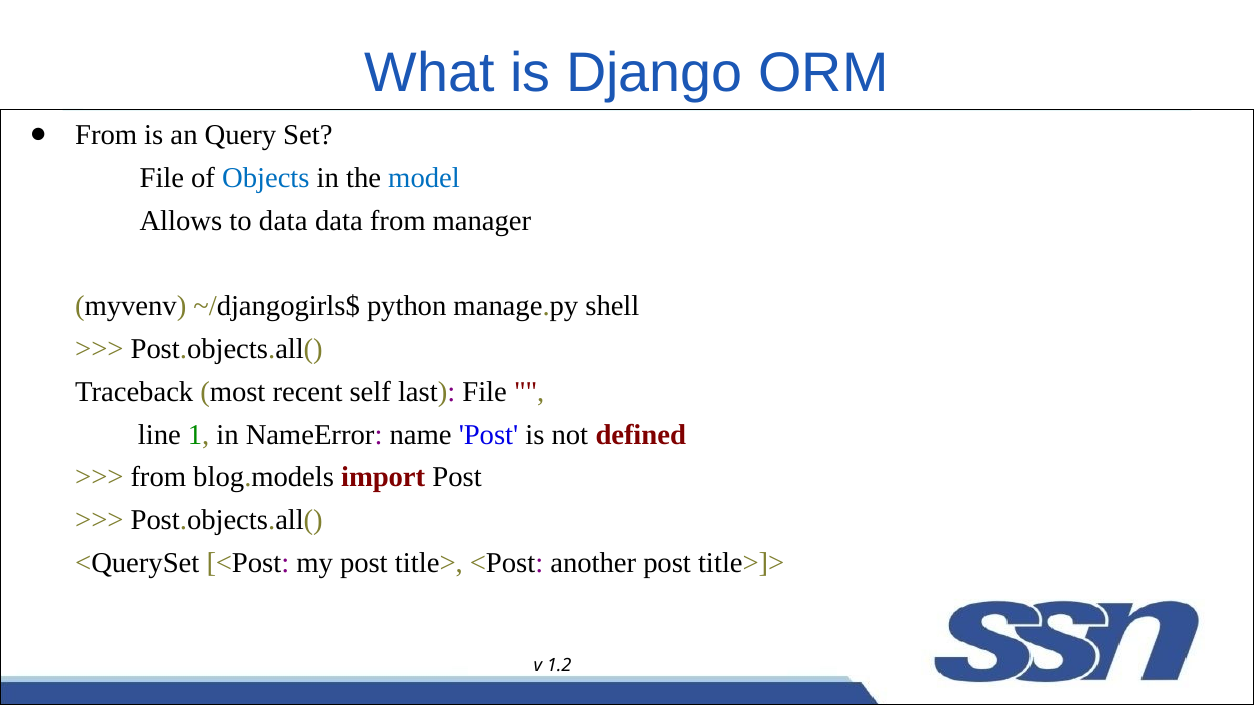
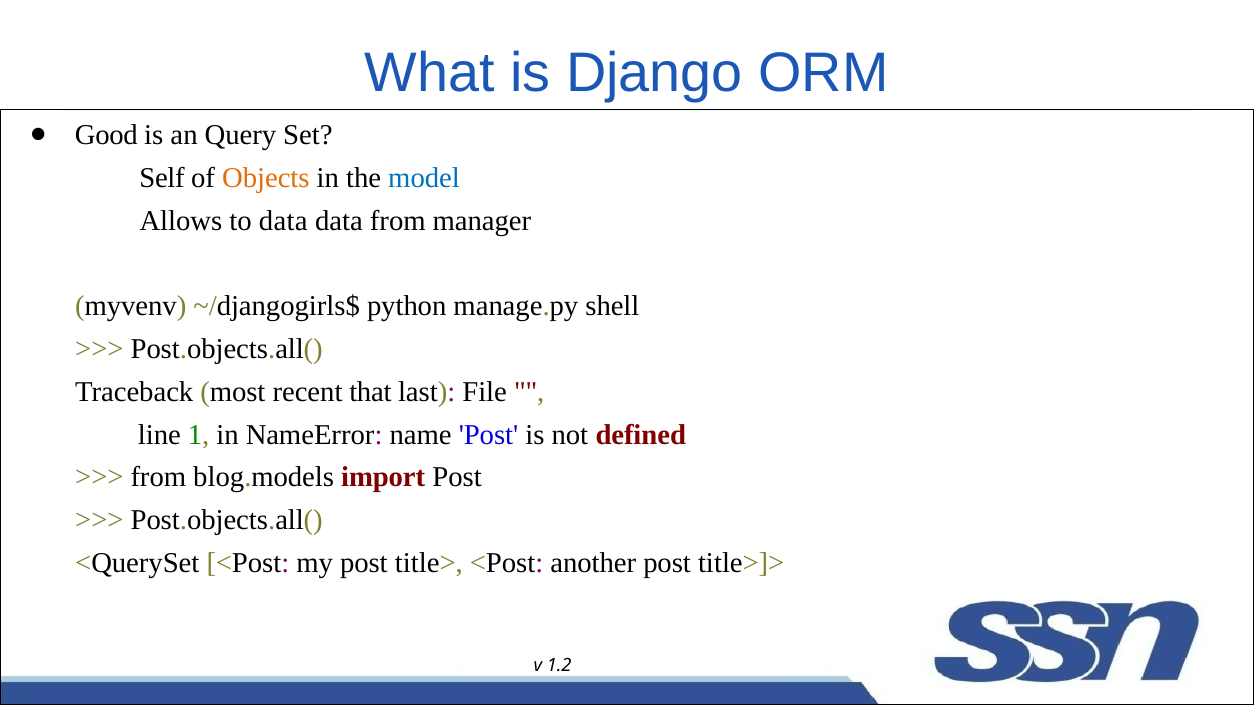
From at (106, 135): From -> Good
File at (162, 178): File -> Self
Objects colour: blue -> orange
self: self -> that
